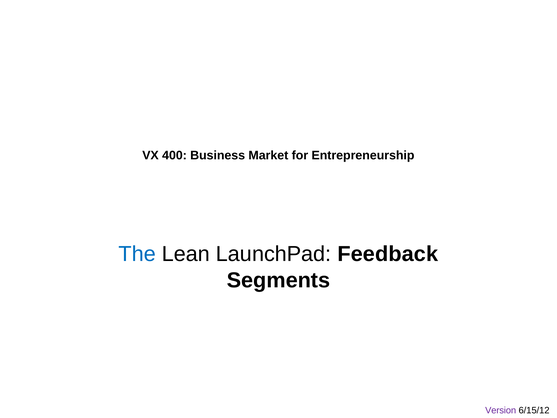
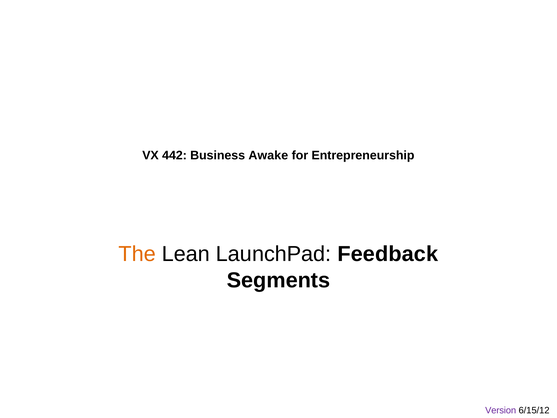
400: 400 -> 442
Market: Market -> Awake
The colour: blue -> orange
